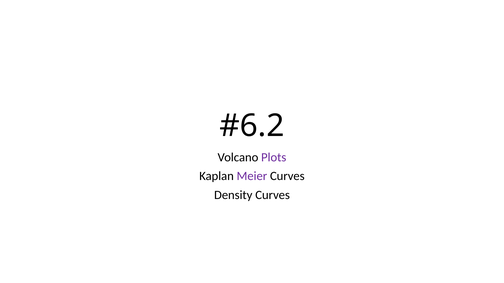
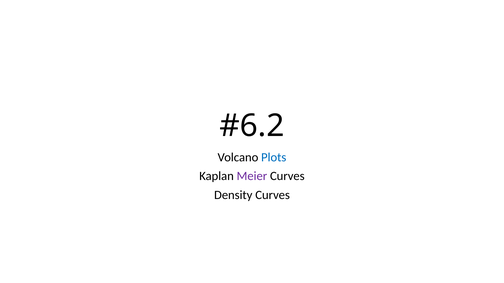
Plots colour: purple -> blue
